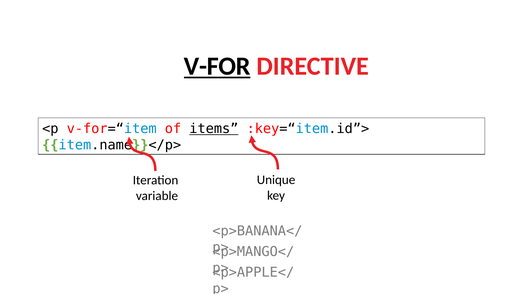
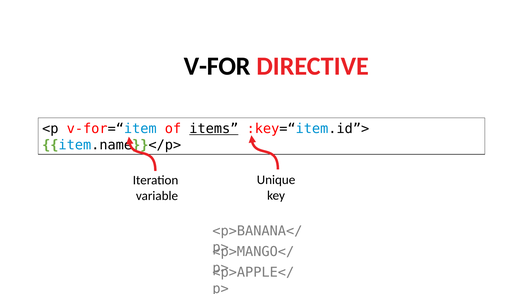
V-FOR underline: present -> none
